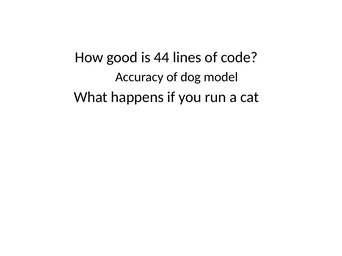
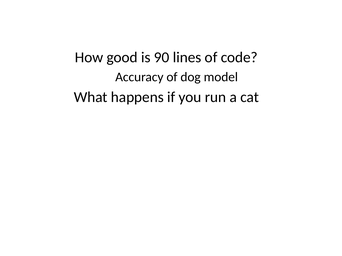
44: 44 -> 90
